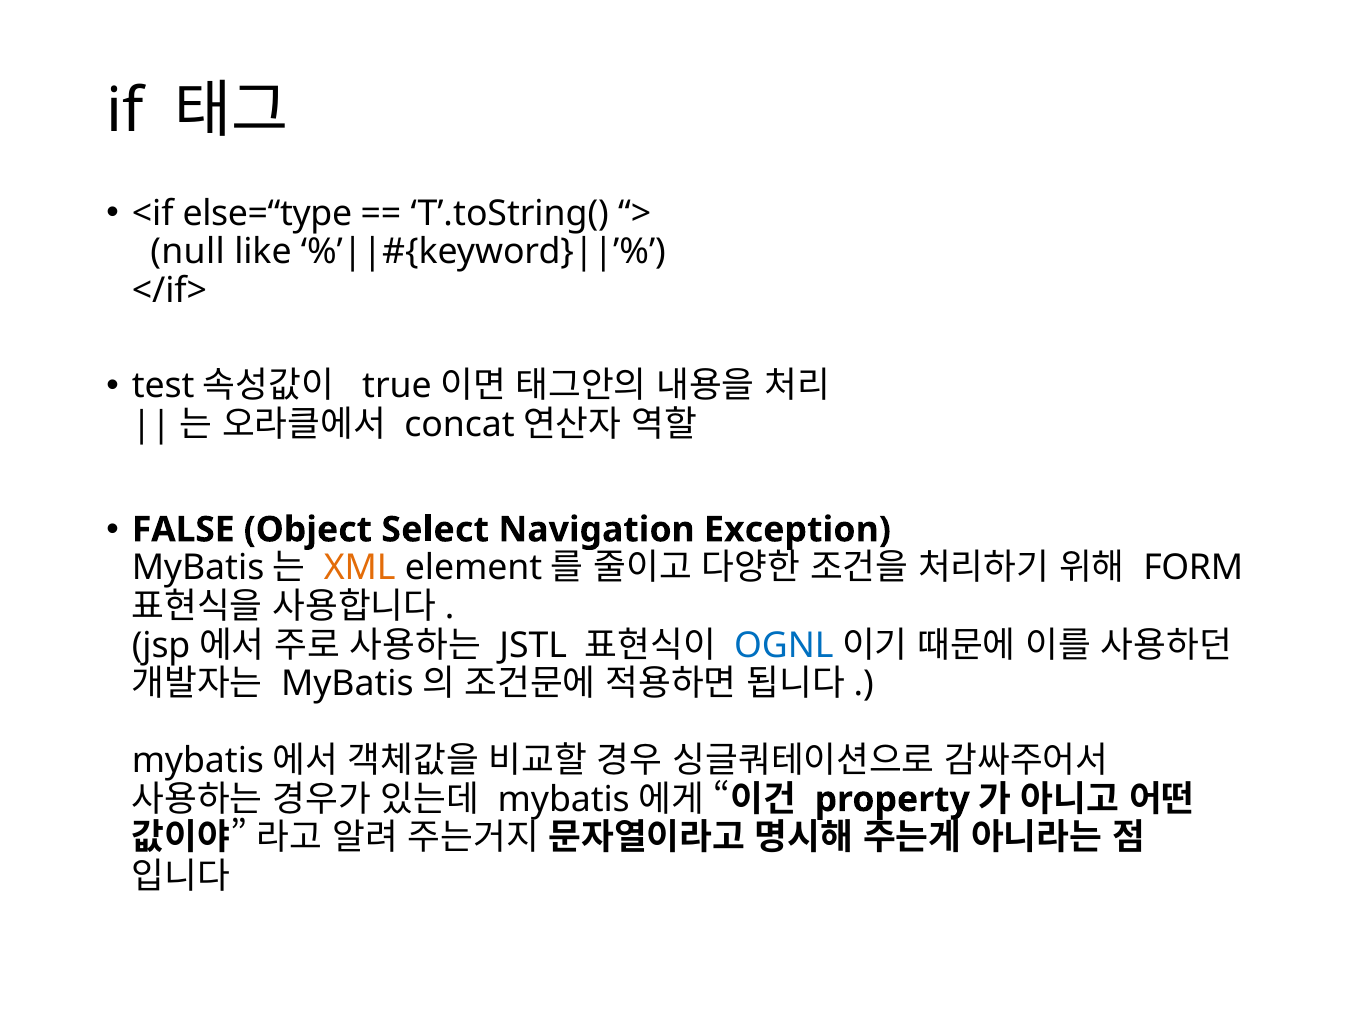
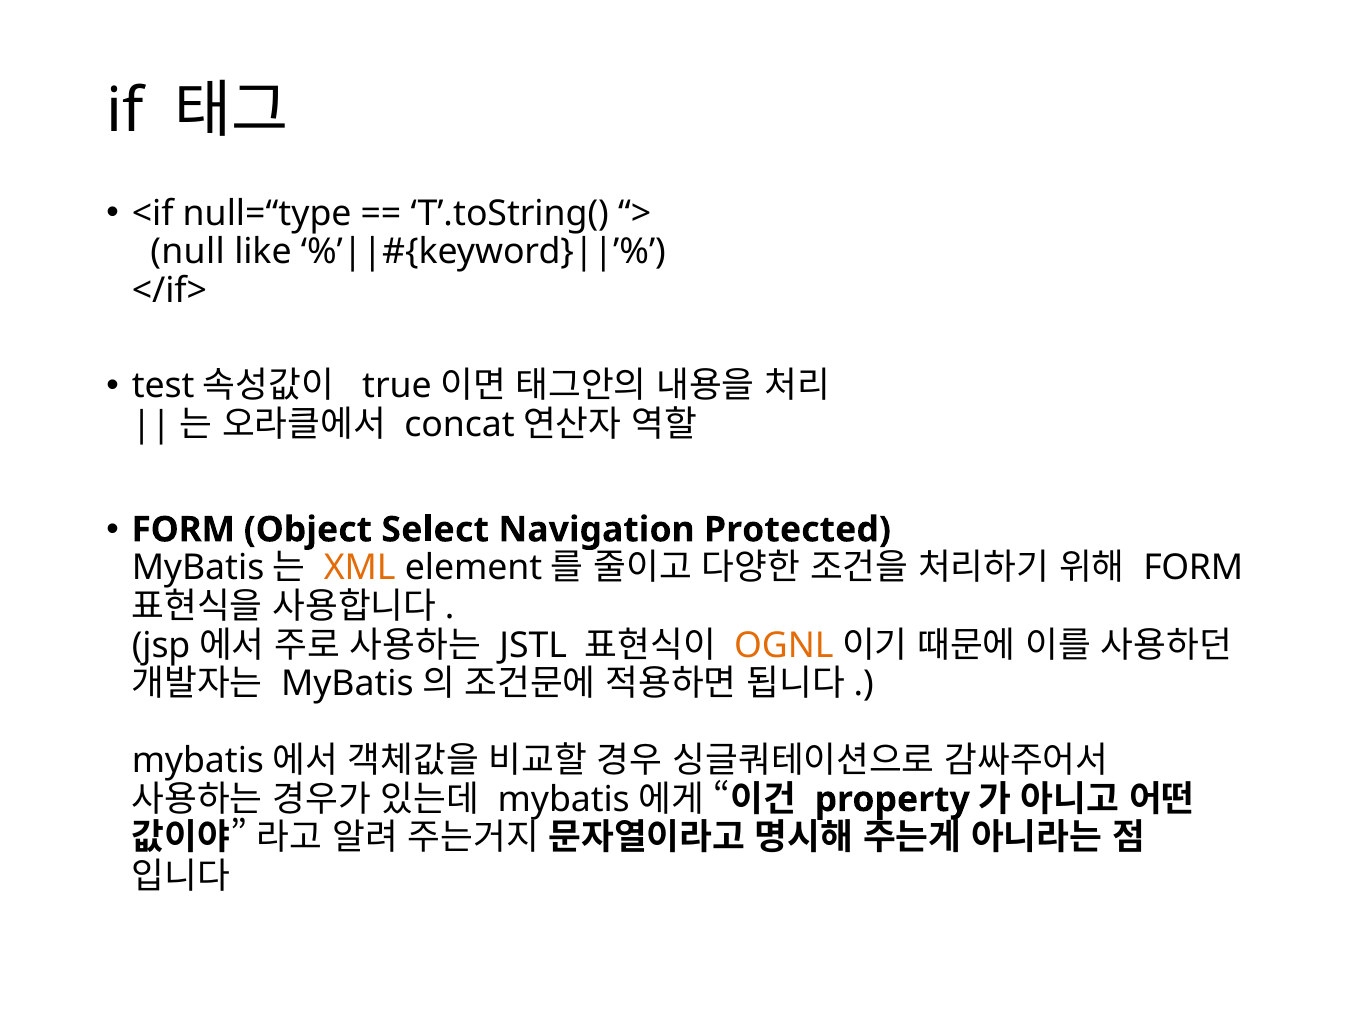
else=“type: else=“type -> null=“type
FALSE at (183, 530): FALSE -> FORM
Exception: Exception -> Protected
OGNL colour: blue -> orange
